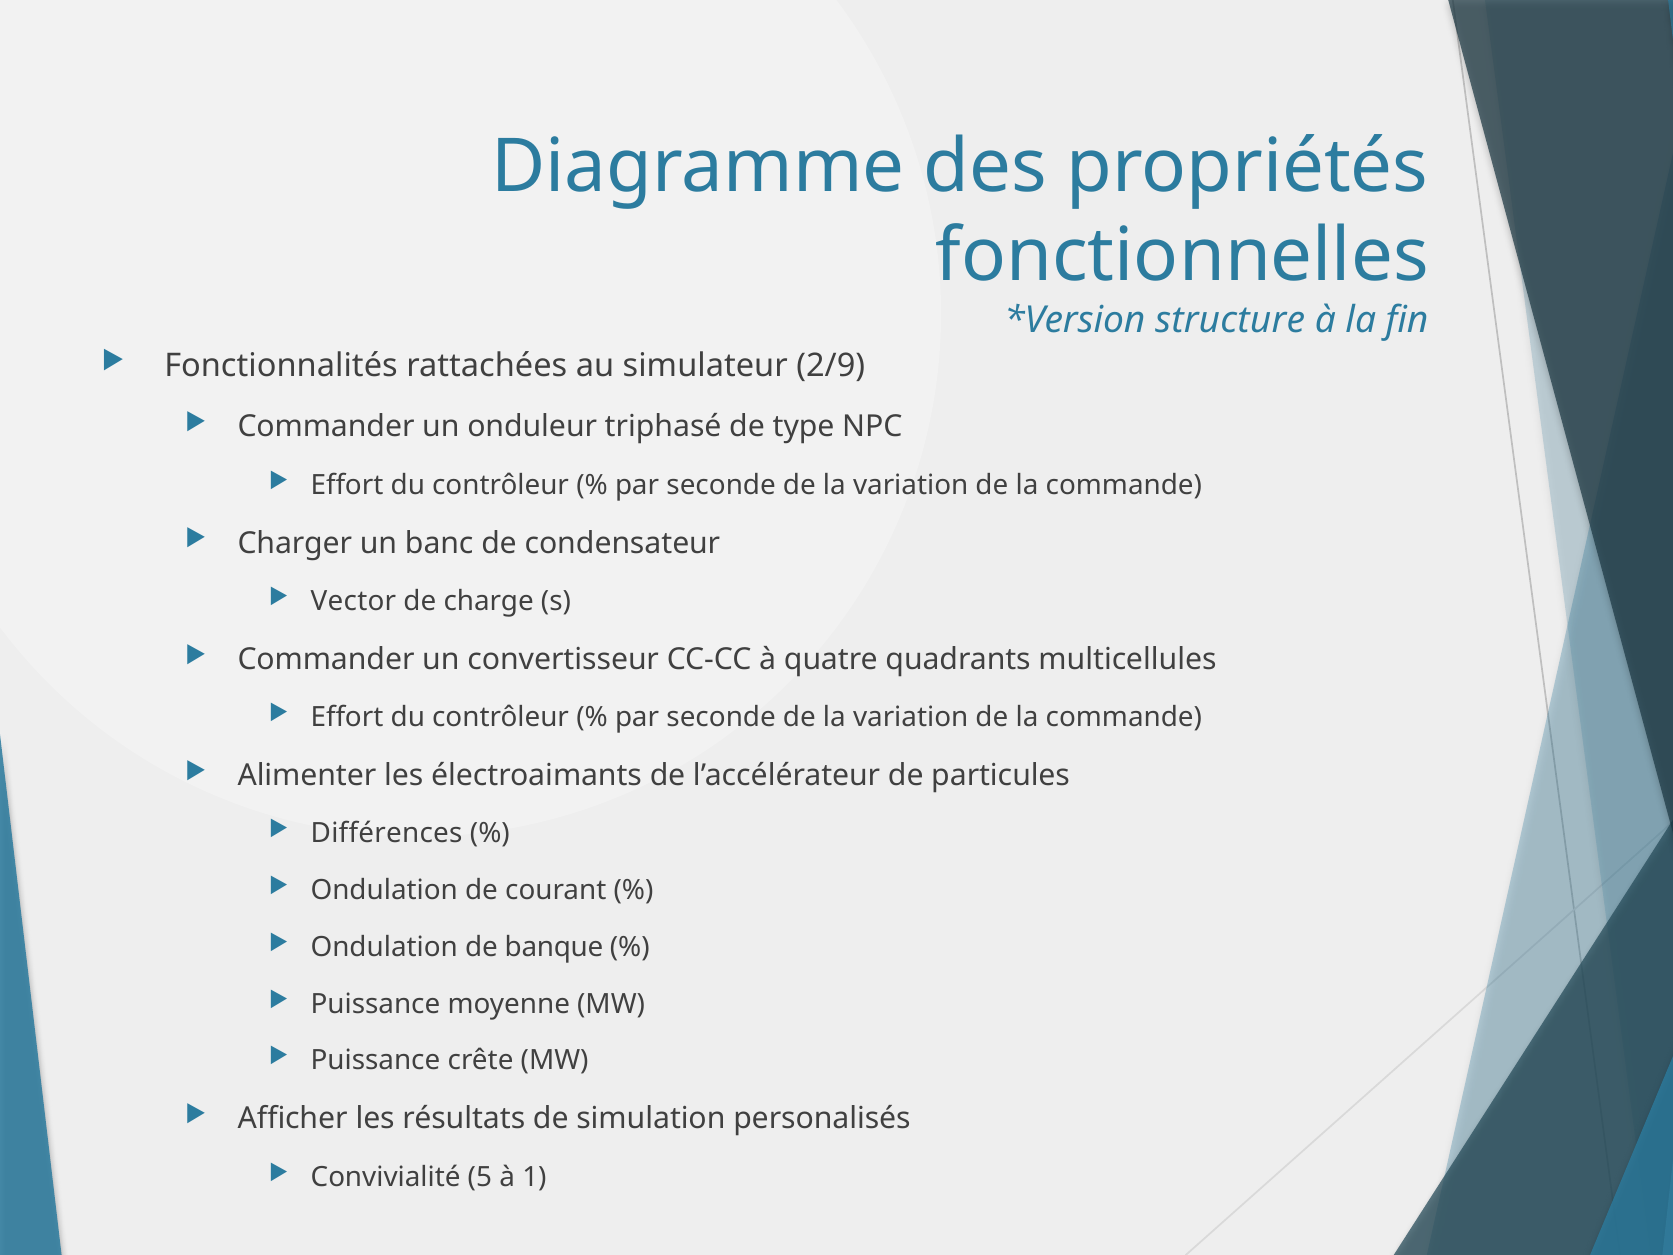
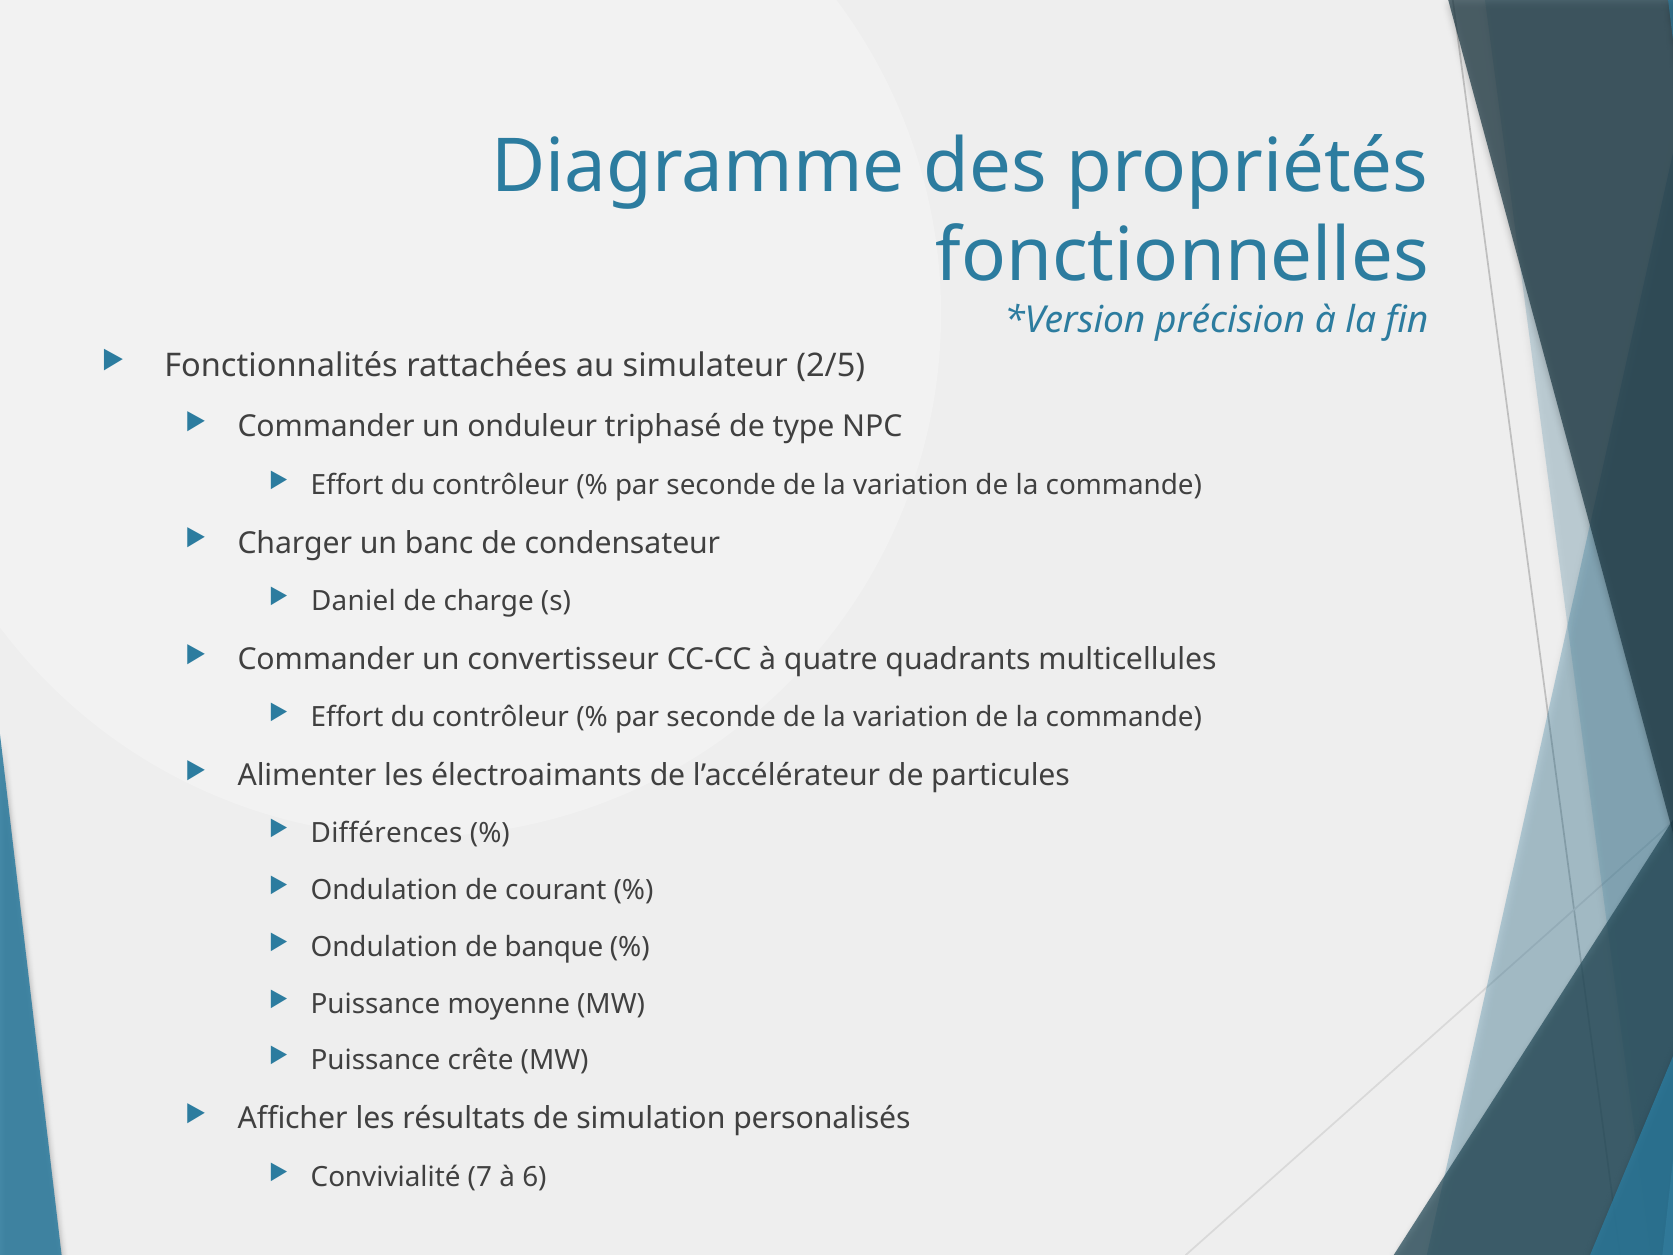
structure: structure -> précision
2/9: 2/9 -> 2/5
Vector: Vector -> Daniel
5: 5 -> 7
1: 1 -> 6
